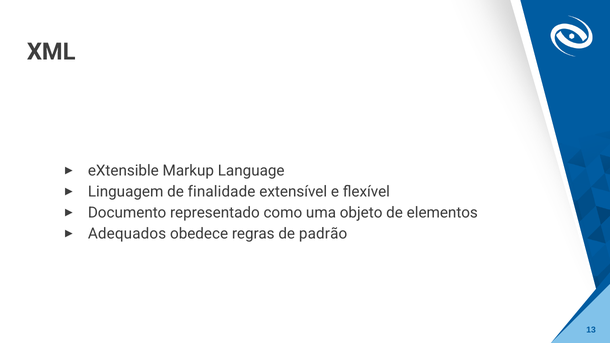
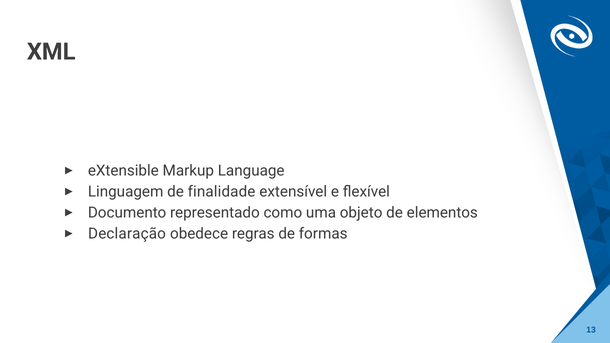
Adequados: Adequados -> Declaração
padrão: padrão -> formas
